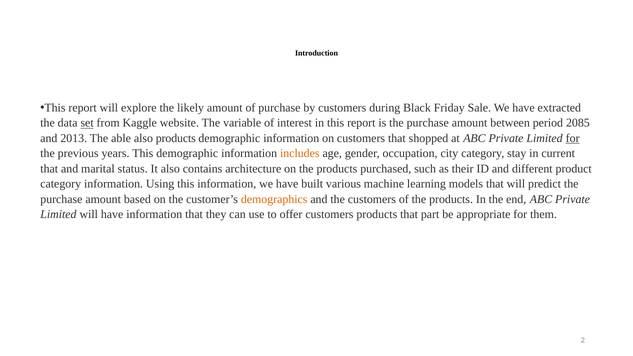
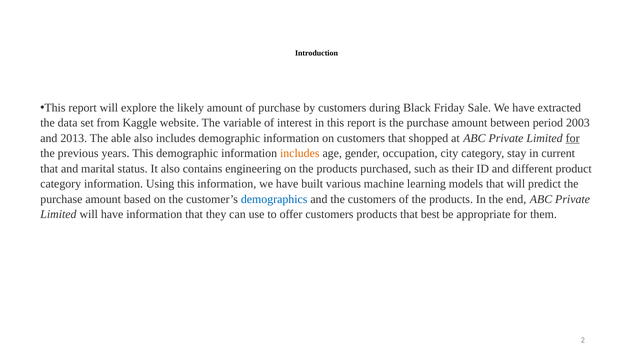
set underline: present -> none
2085: 2085 -> 2003
also products: products -> includes
architecture: architecture -> engineering
demographics colour: orange -> blue
part: part -> best
